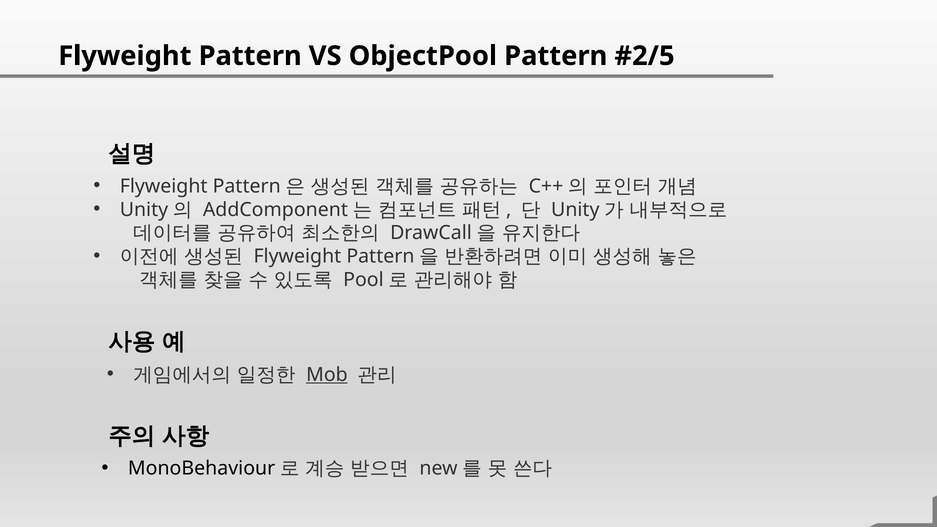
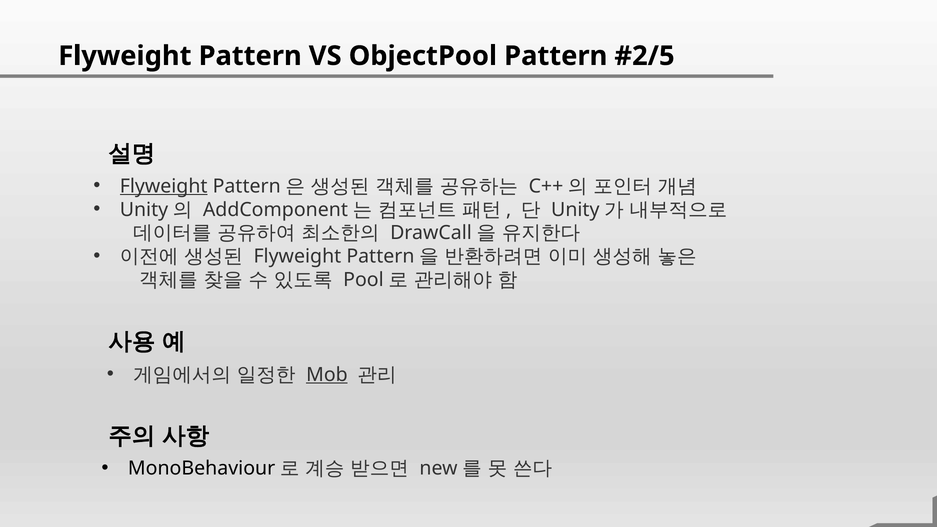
Flyweight at (164, 186) underline: none -> present
